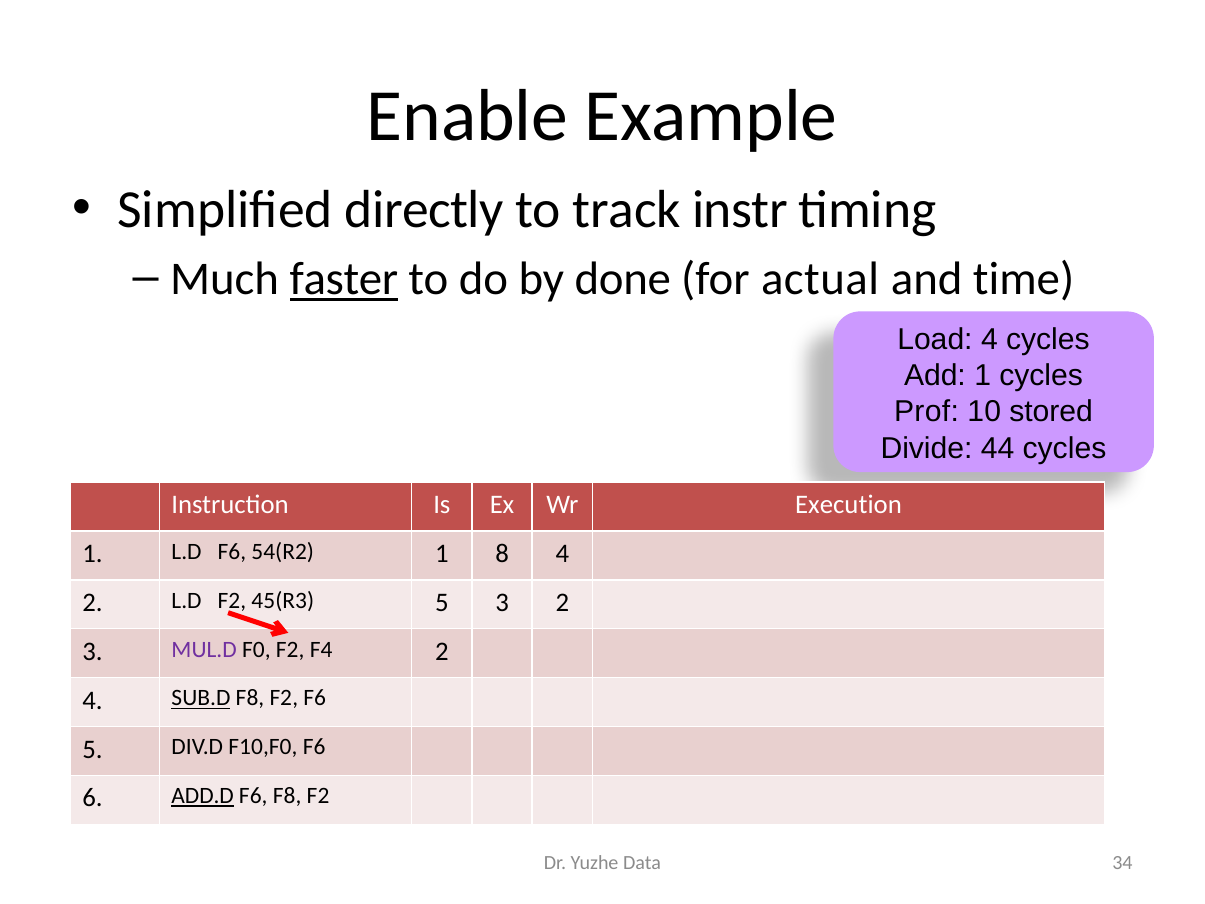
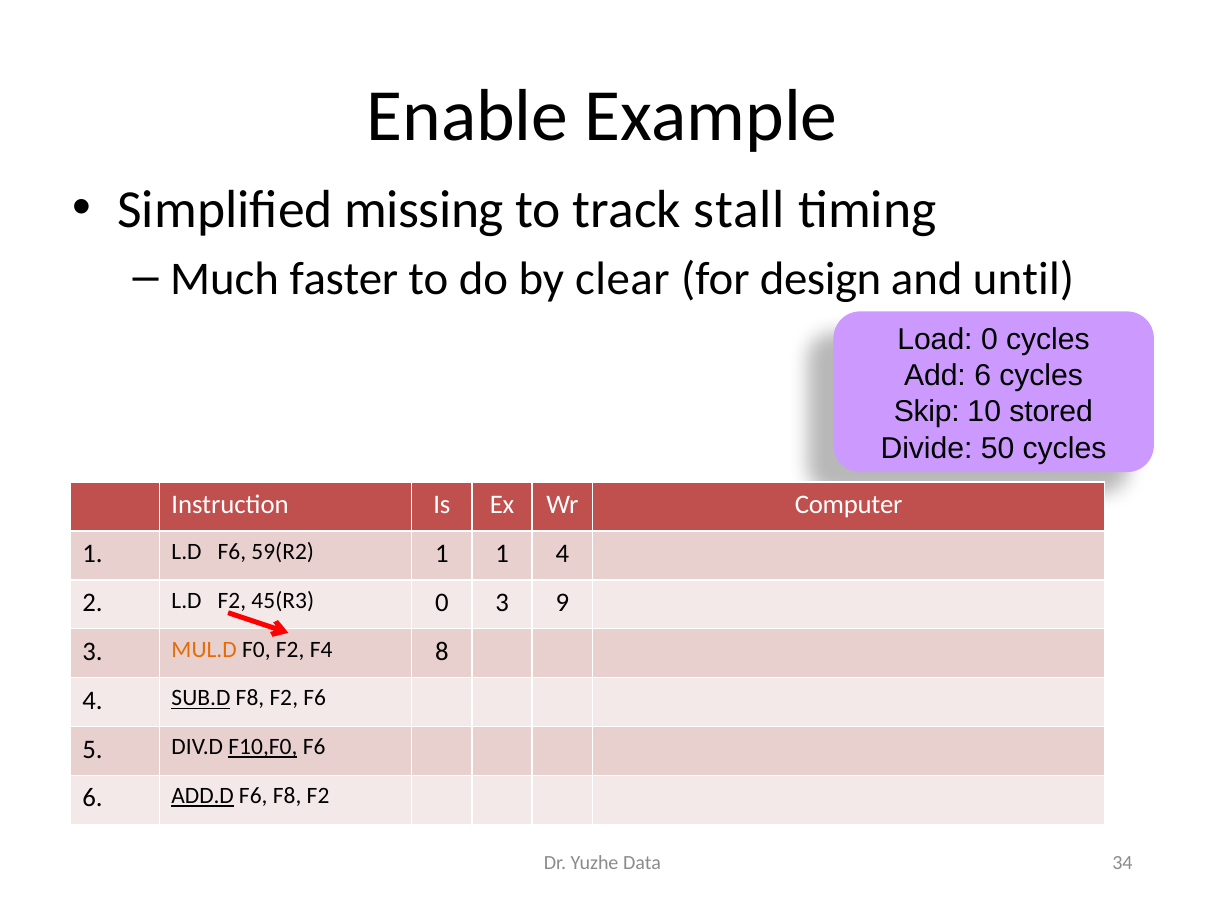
directly: directly -> missing
instr: instr -> stall
faster underline: present -> none
done: done -> clear
actual: actual -> design
time: time -> until
Load 4: 4 -> 0
Add 1: 1 -> 6
Prof: Prof -> Skip
44: 44 -> 50
Execution: Execution -> Computer
54(R2: 54(R2 -> 59(R2
1 8: 8 -> 1
5 at (442, 602): 5 -> 0
3 2: 2 -> 9
MUL.D colour: purple -> orange
F4 2: 2 -> 8
F10,F0 underline: none -> present
